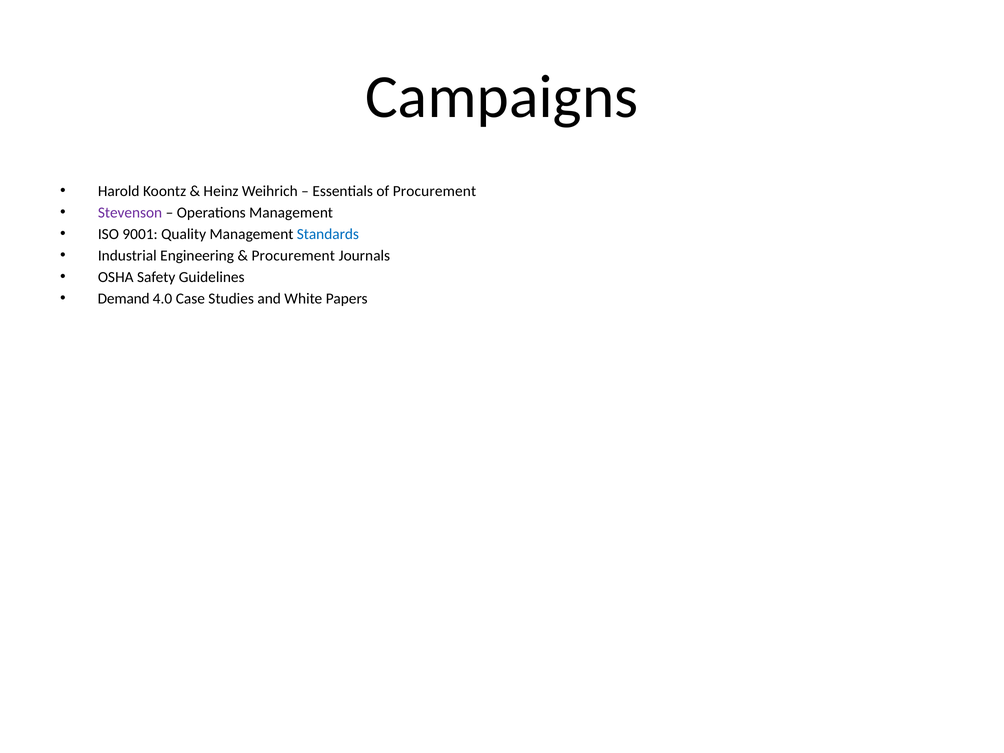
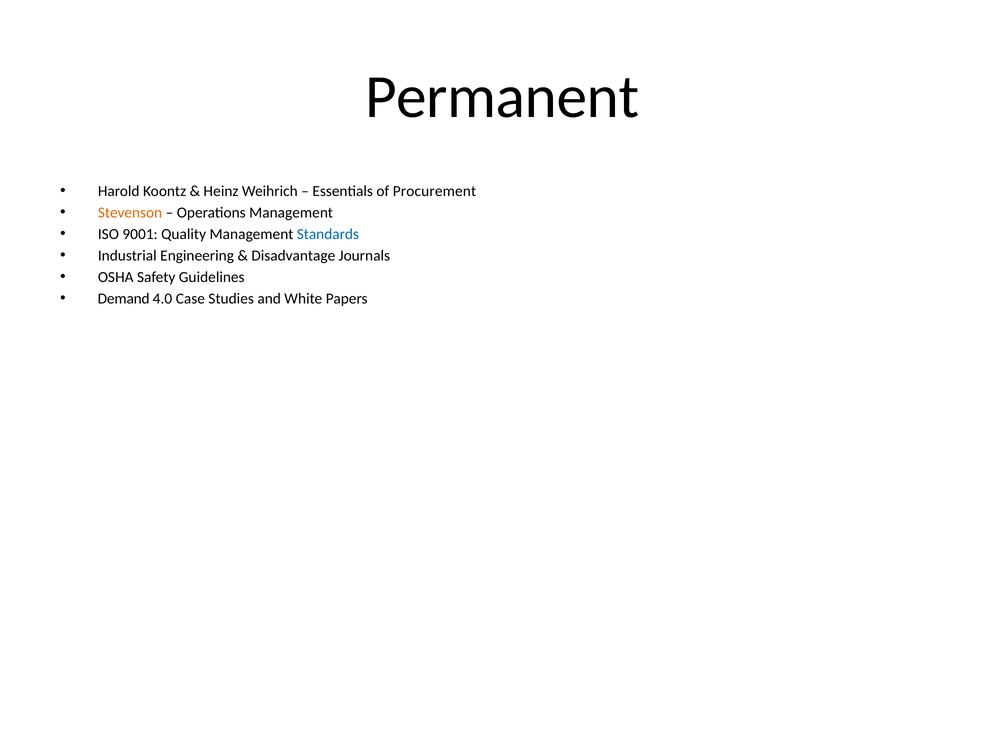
Campaigns: Campaigns -> Permanent
Stevenson colour: purple -> orange
Procurement at (293, 256): Procurement -> Disadvantage
